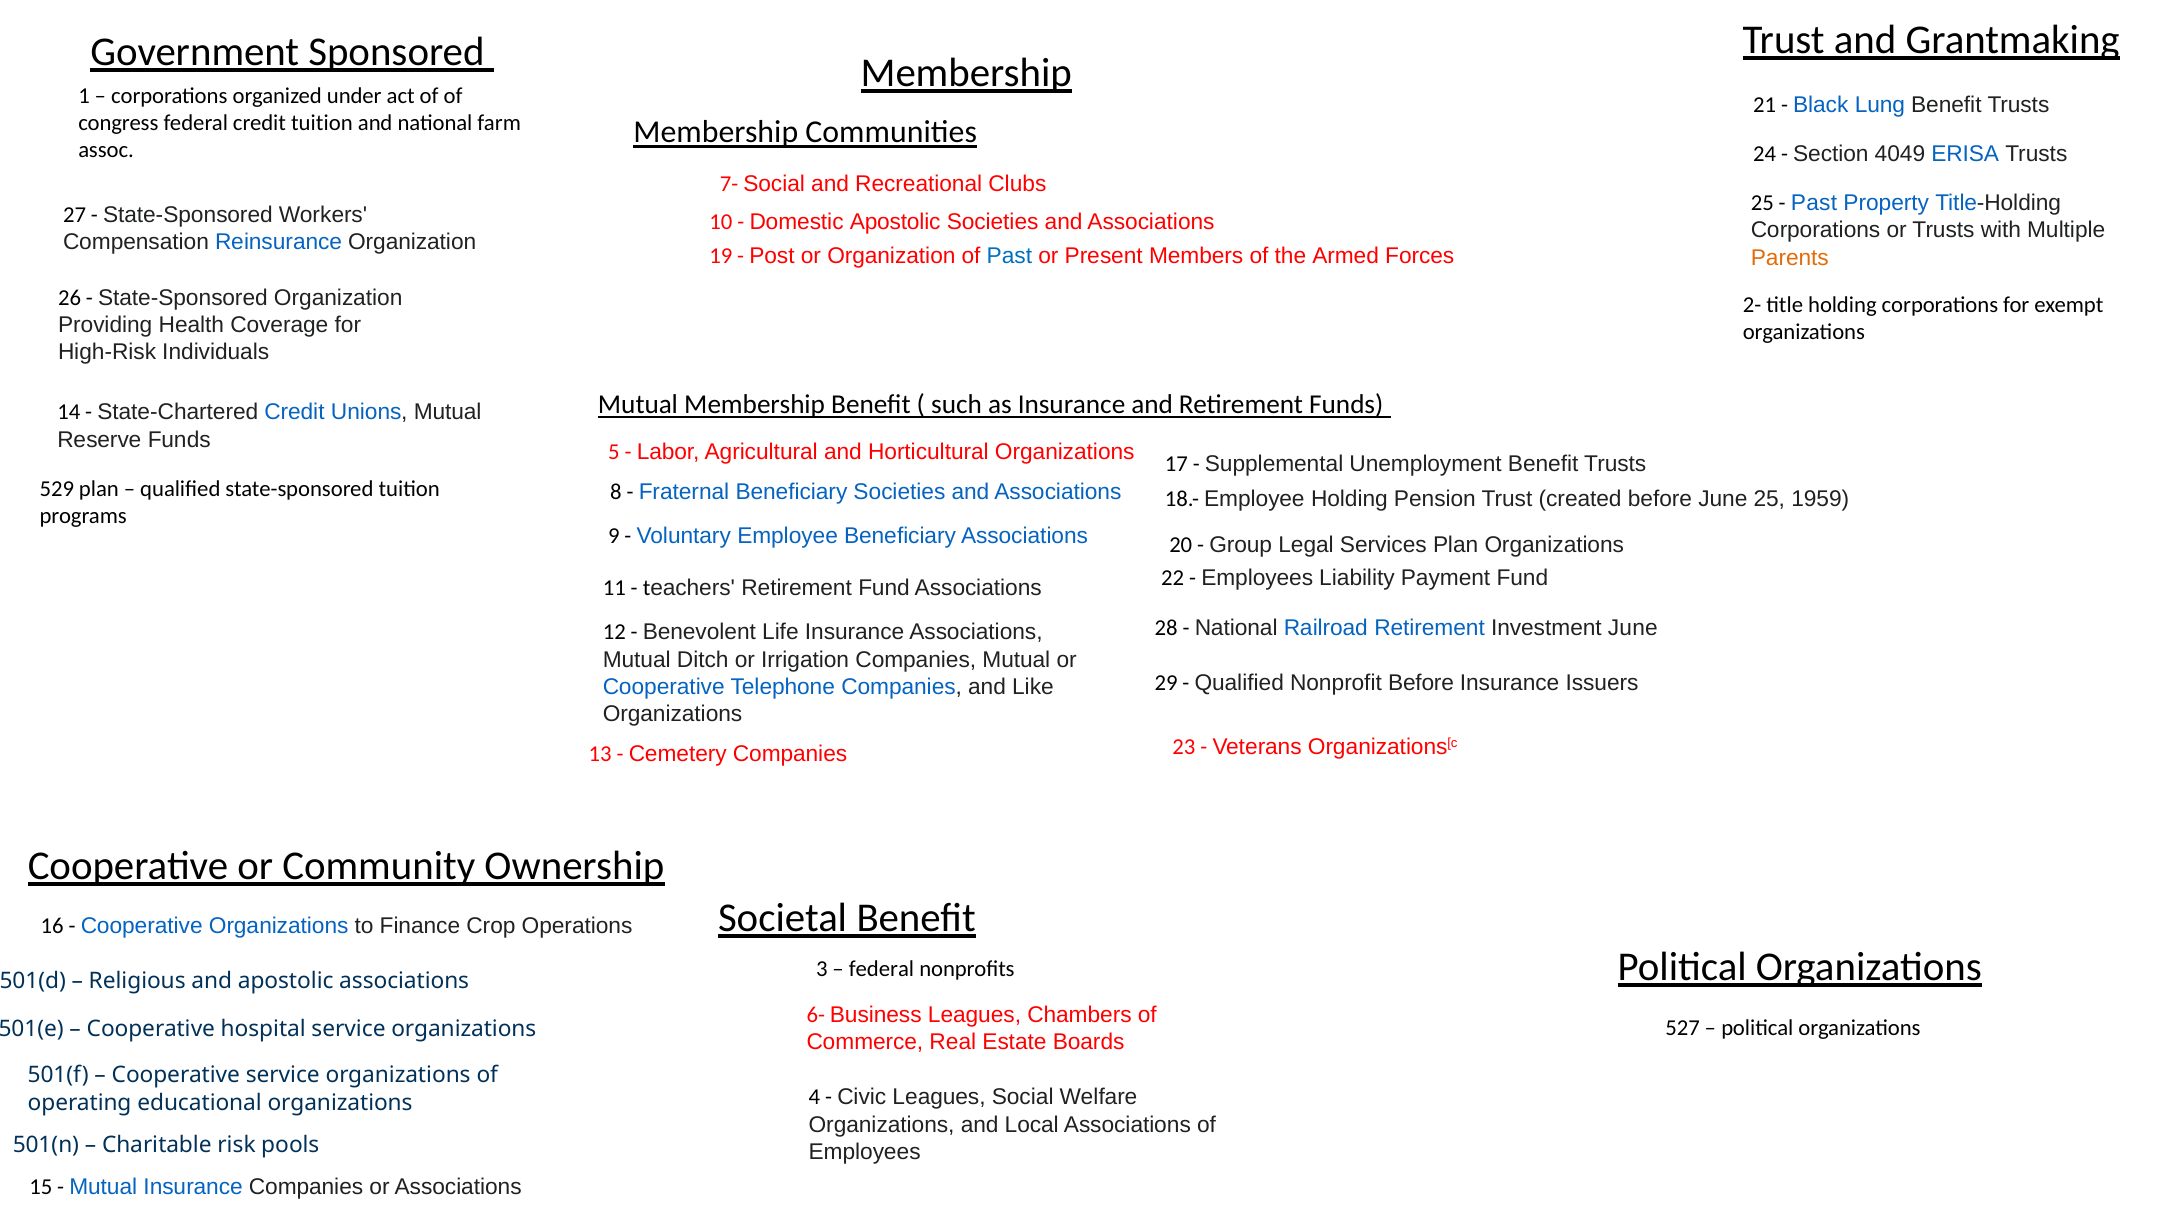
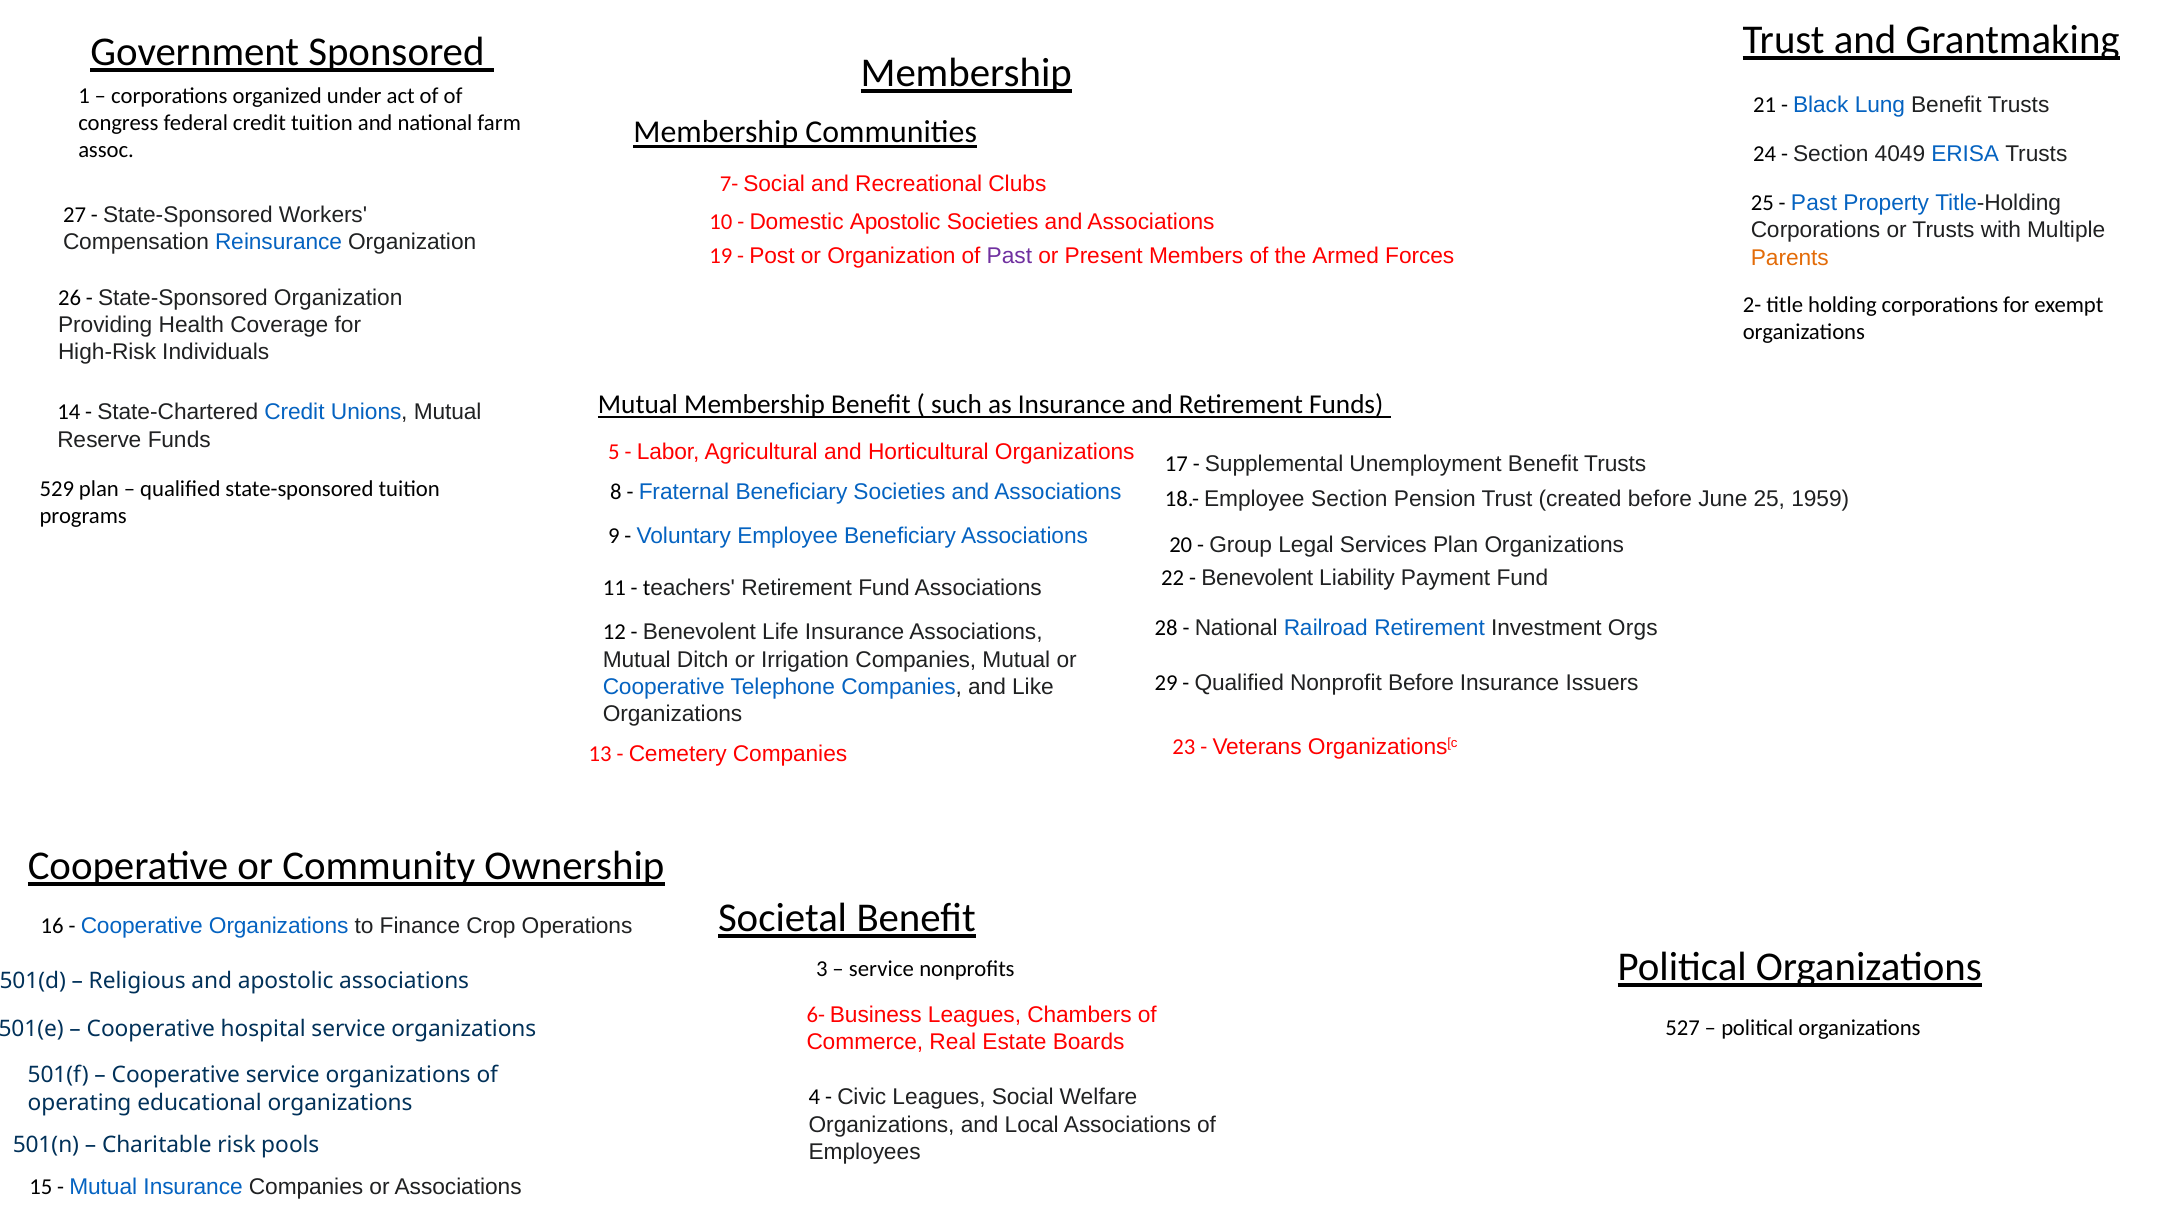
Past at (1009, 256) colour: blue -> purple
Employee Holding: Holding -> Section
Employees at (1257, 578): Employees -> Benevolent
Investment June: June -> Orgs
federal at (881, 969): federal -> service
